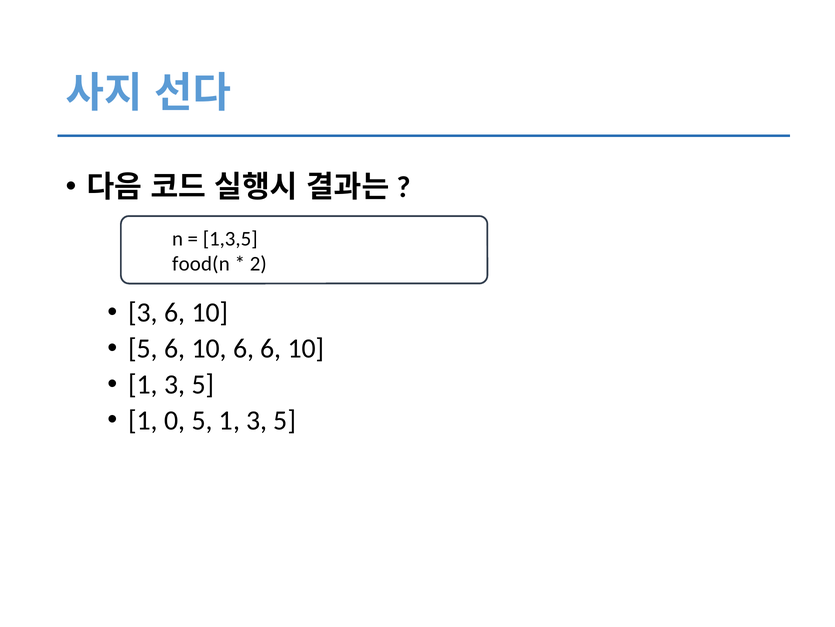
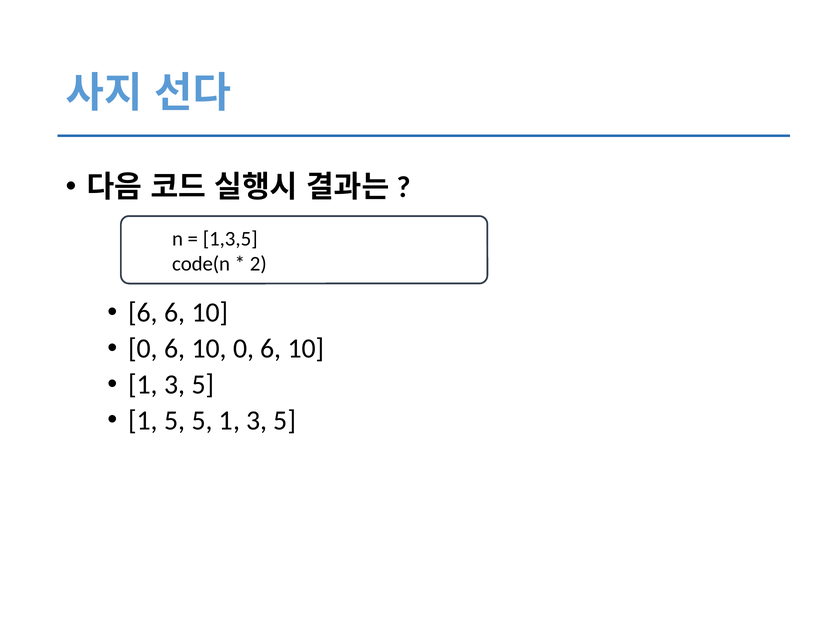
food(n: food(n -> code(n
3 at (143, 312): 3 -> 6
5 at (143, 348): 5 -> 0
10 6: 6 -> 0
1 0: 0 -> 5
